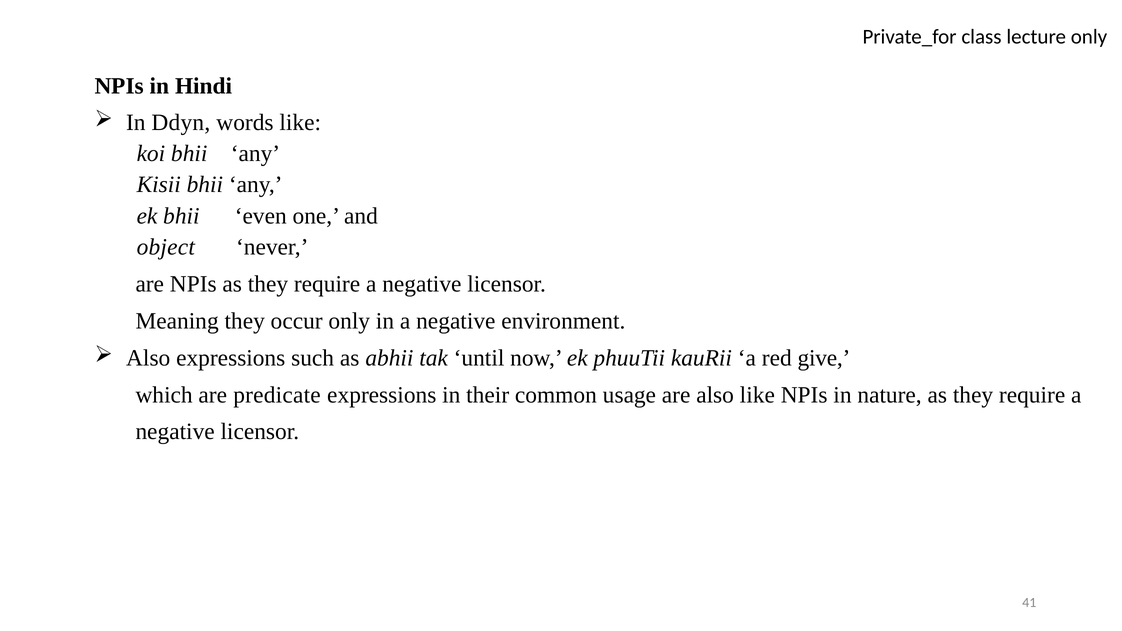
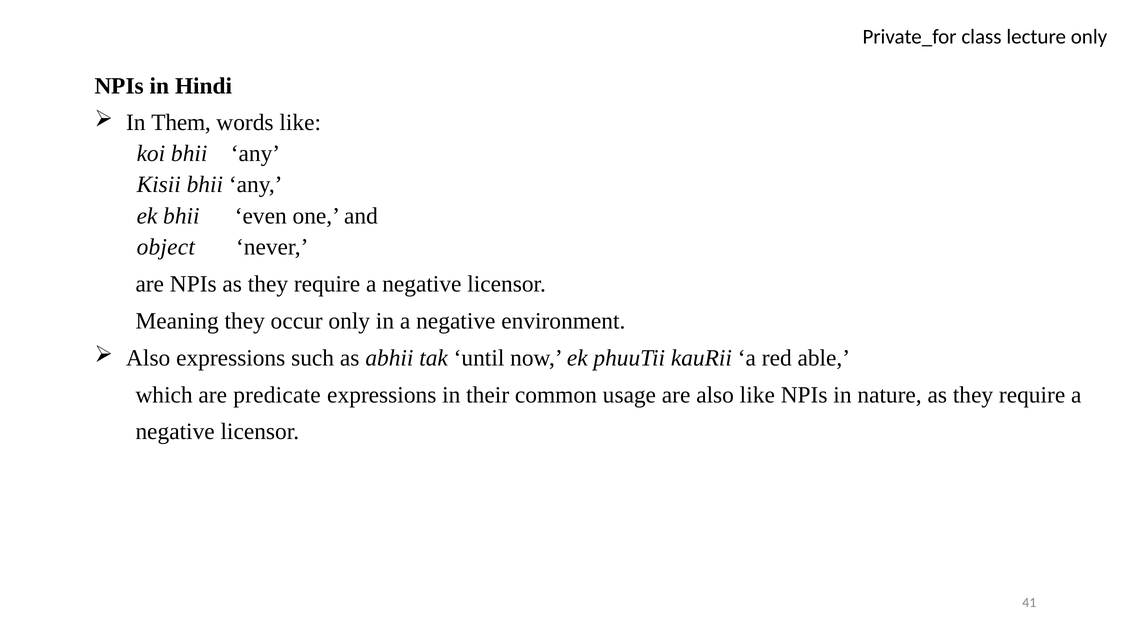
Ddyn: Ddyn -> Them
give: give -> able
